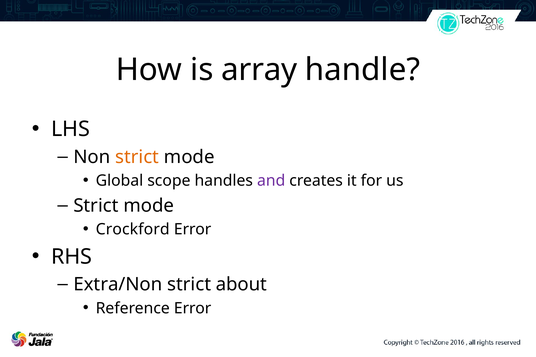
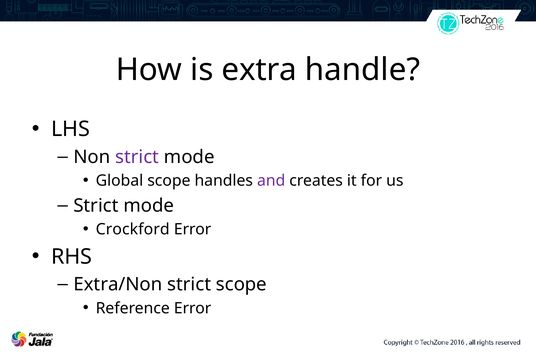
array: array -> extra
strict at (137, 157) colour: orange -> purple
strict about: about -> scope
